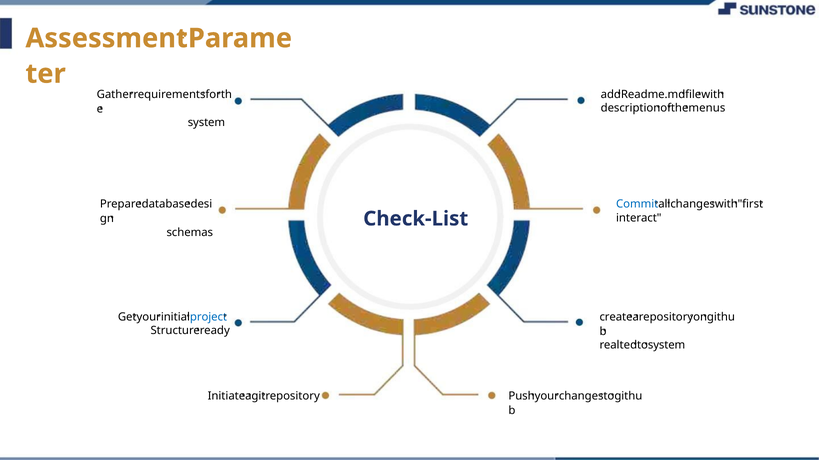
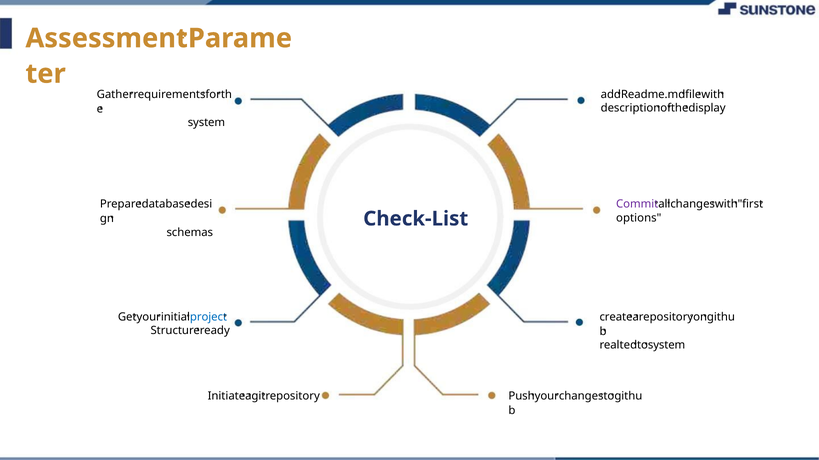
menus: menus -> display
Commit colour: blue -> purple
interact: interact -> options
